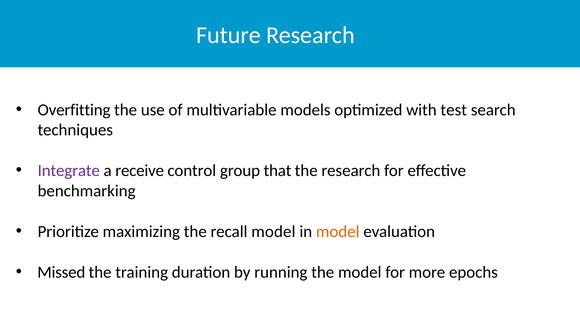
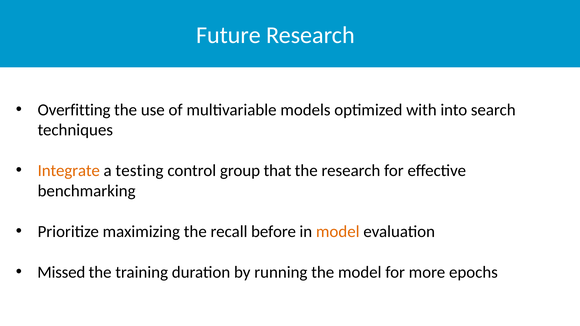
test: test -> into
Integrate colour: purple -> orange
receive: receive -> testing
recall model: model -> before
